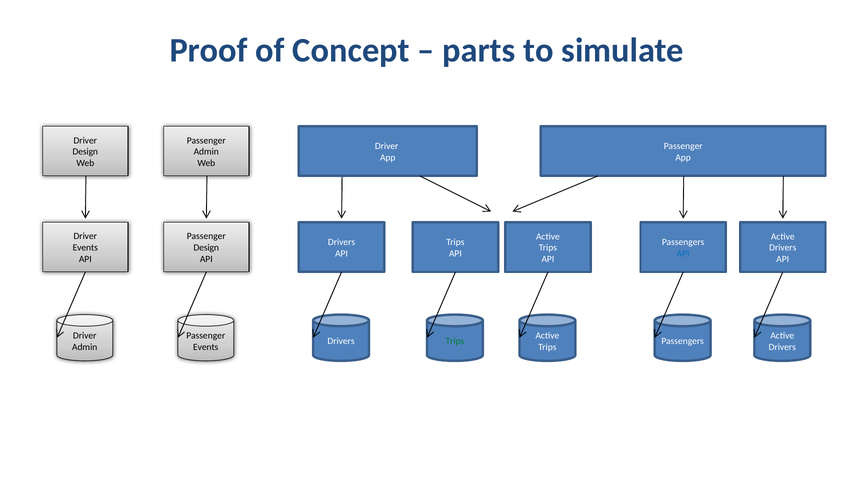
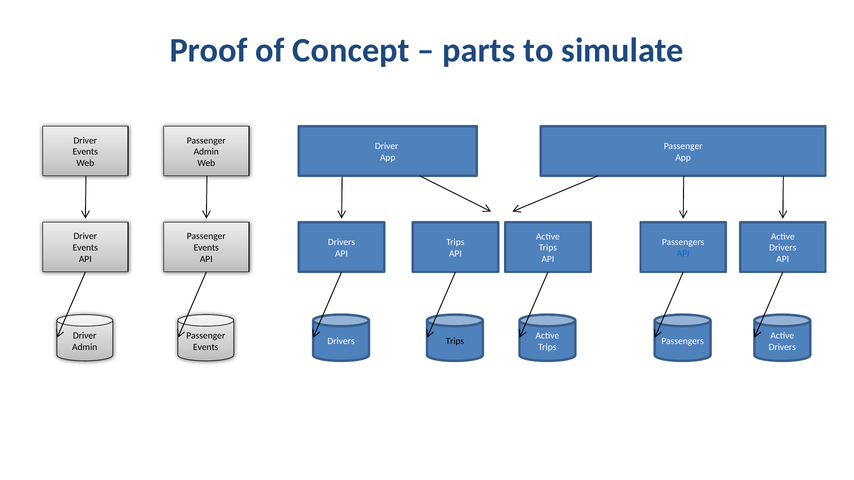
Design at (85, 152): Design -> Events
Design at (206, 248): Design -> Events
Trips at (455, 342) colour: green -> black
